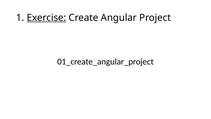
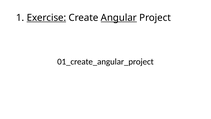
Angular underline: none -> present
